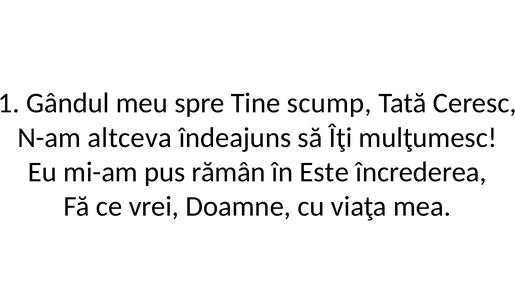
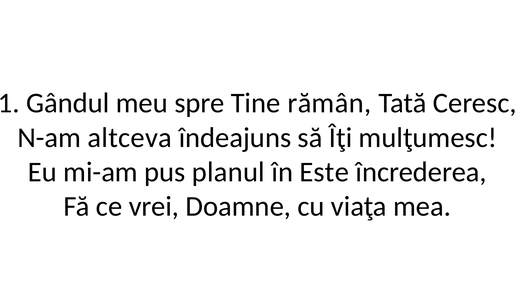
scump: scump -> rămân
rămân: rămân -> planul
